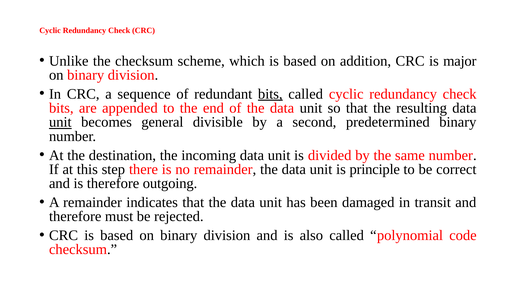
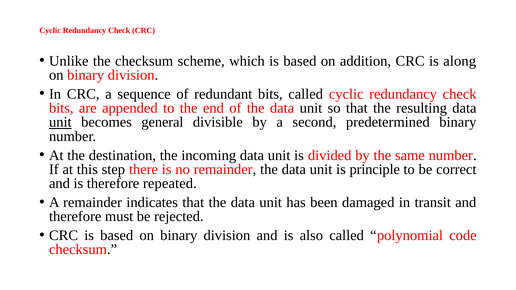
major: major -> along
bits at (270, 94) underline: present -> none
outgoing: outgoing -> repeated
